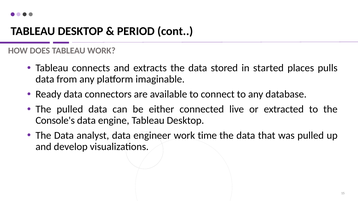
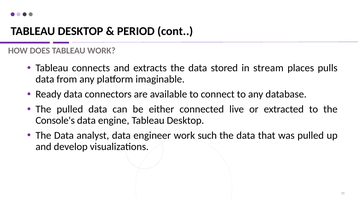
started: started -> stream
time: time -> such
